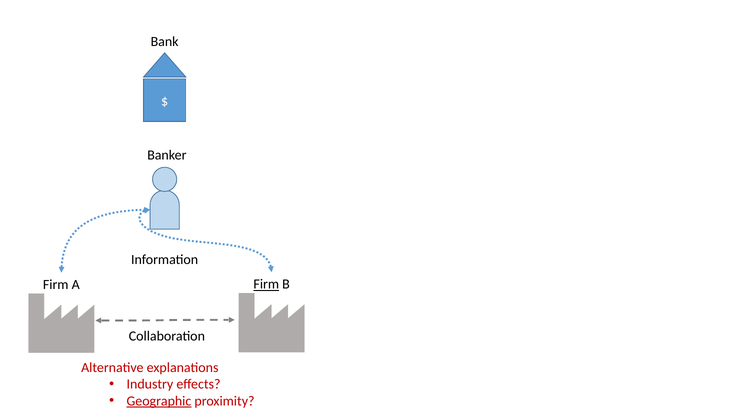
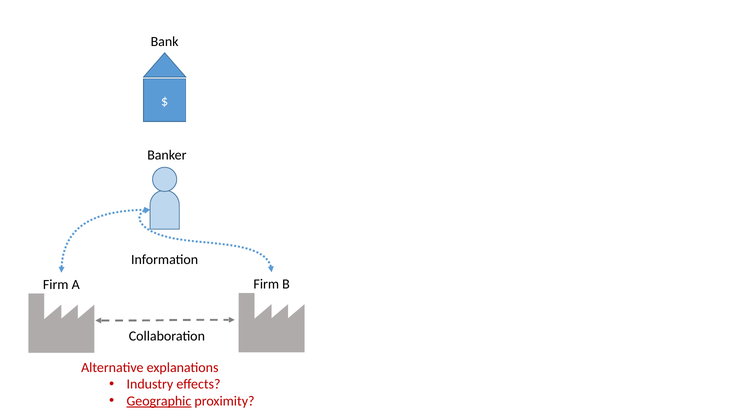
Firm at (266, 284) underline: present -> none
